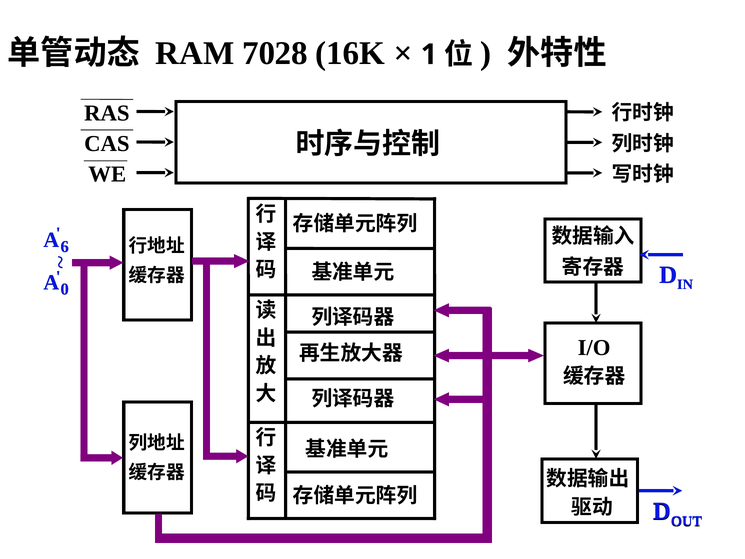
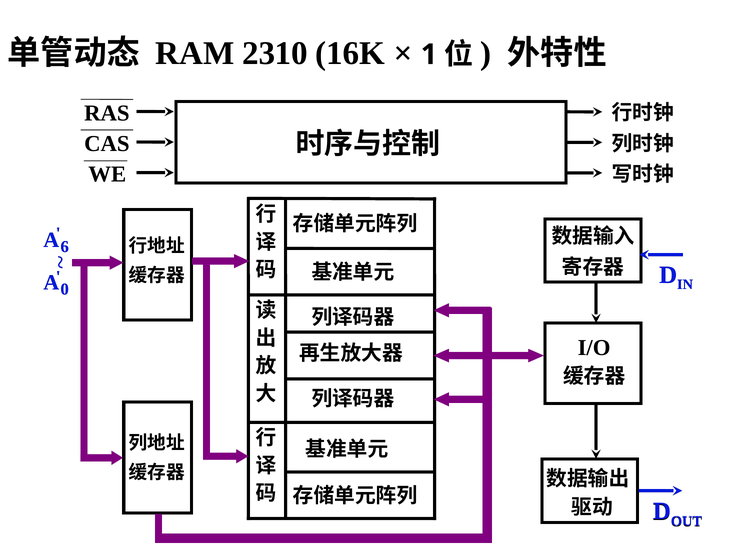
7028: 7028 -> 2310
